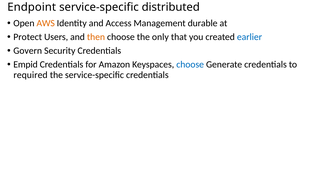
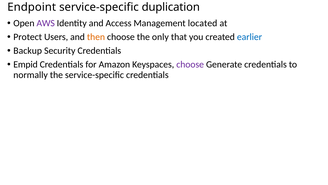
distributed: distributed -> duplication
AWS colour: orange -> purple
durable: durable -> located
Govern: Govern -> Backup
choose at (190, 64) colour: blue -> purple
required: required -> normally
